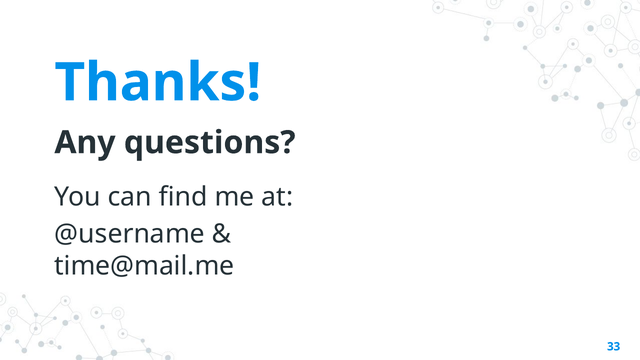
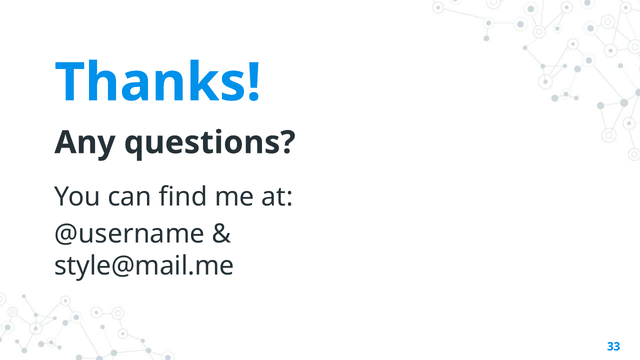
time@mail.me: time@mail.me -> style@mail.me
